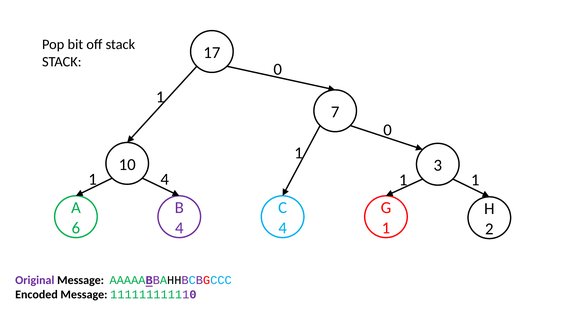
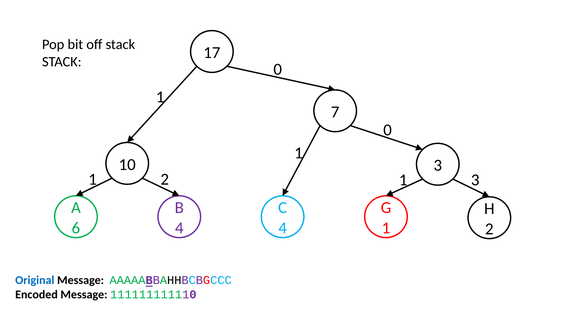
1 4: 4 -> 2
1 1: 1 -> 3
Original colour: purple -> blue
